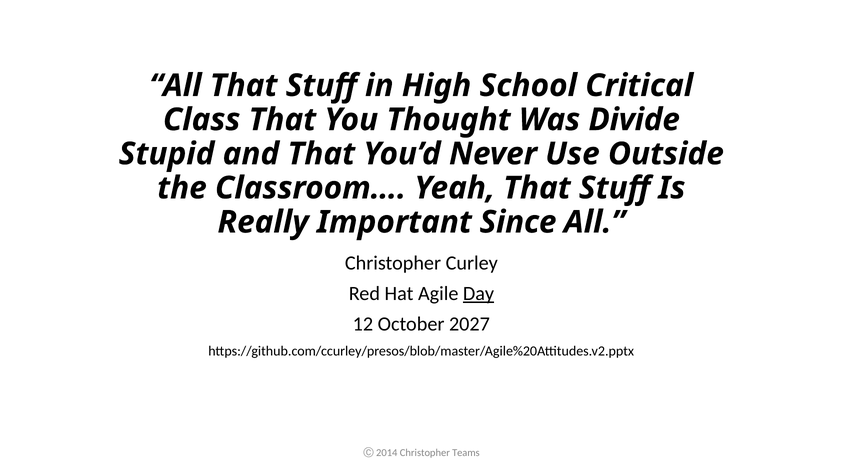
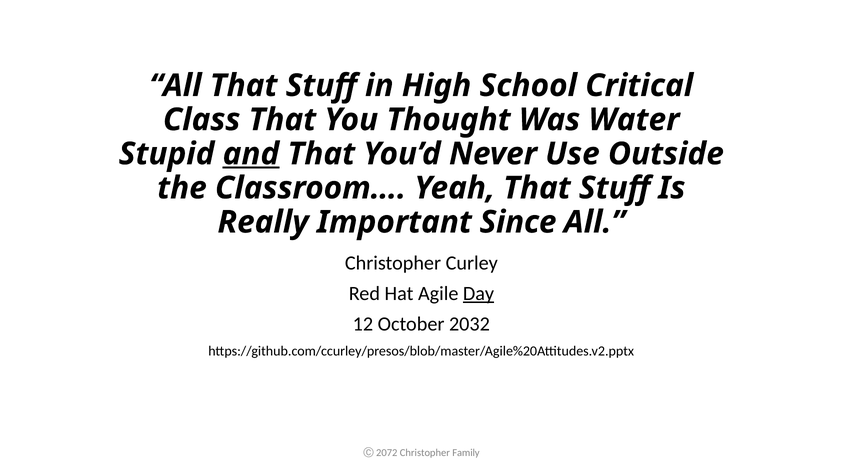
Divide: Divide -> Water
and underline: none -> present
2027: 2027 -> 2032
2014: 2014 -> 2072
Teams: Teams -> Family
